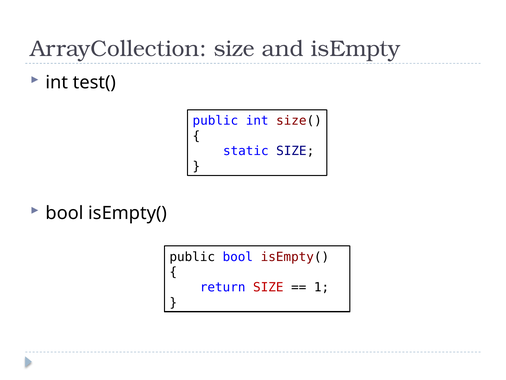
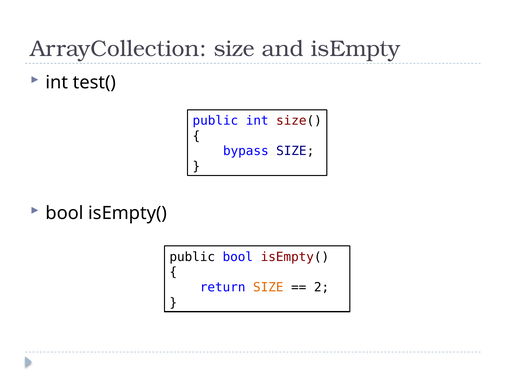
static: static -> bypass
SIZE at (268, 287) colour: red -> orange
1: 1 -> 2
